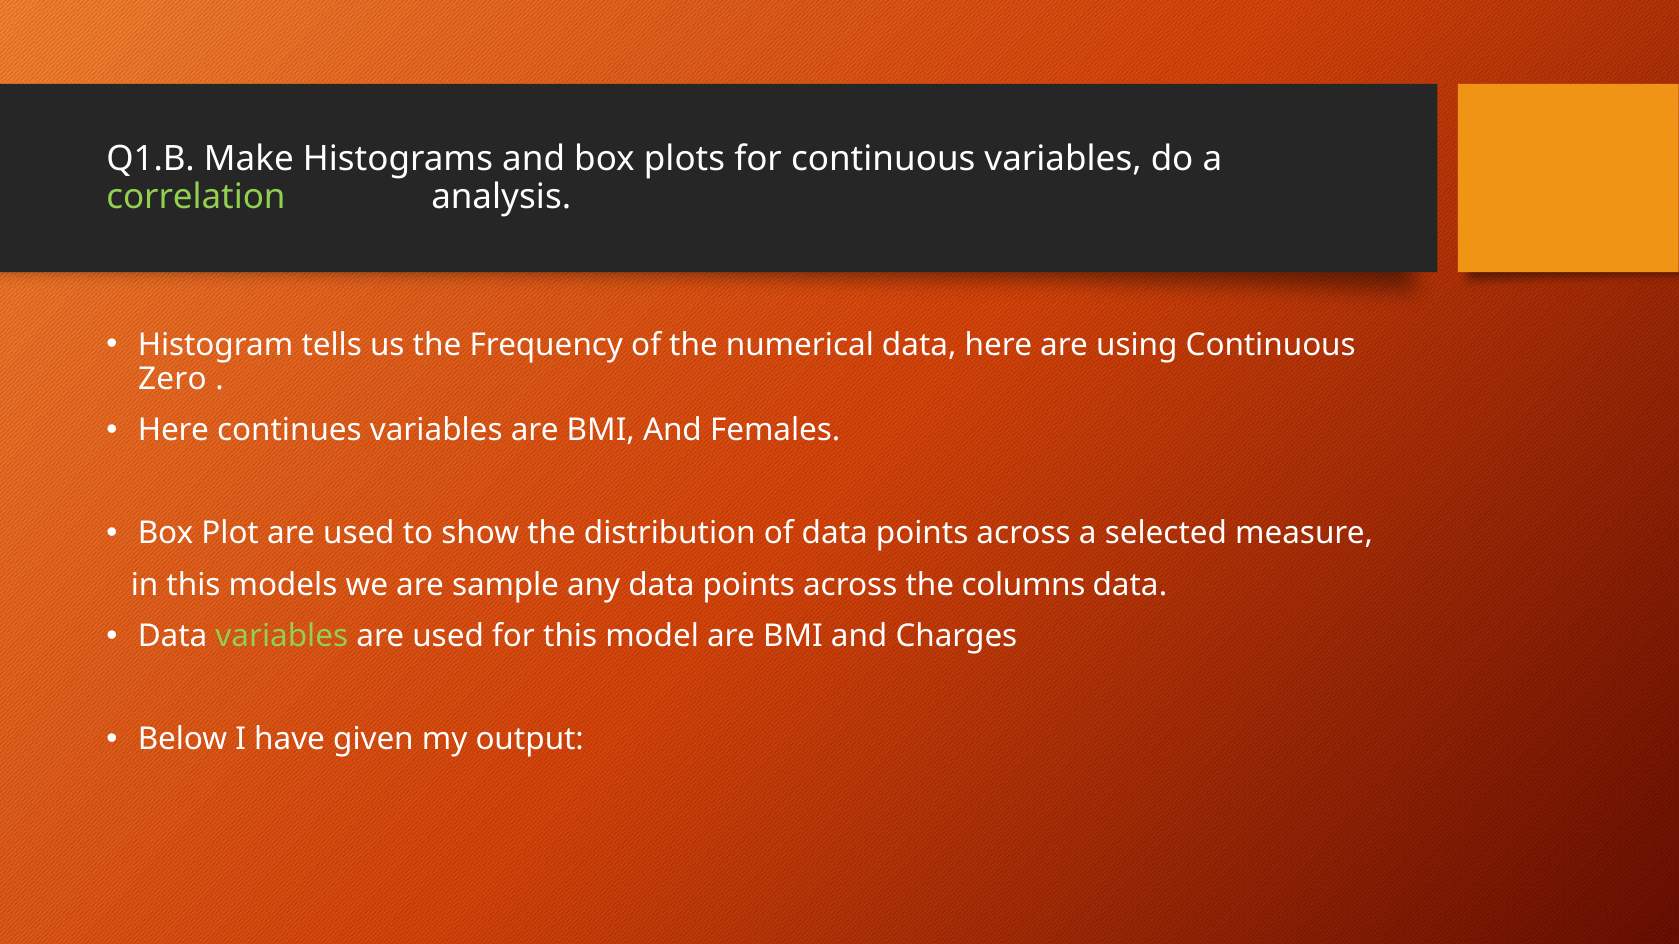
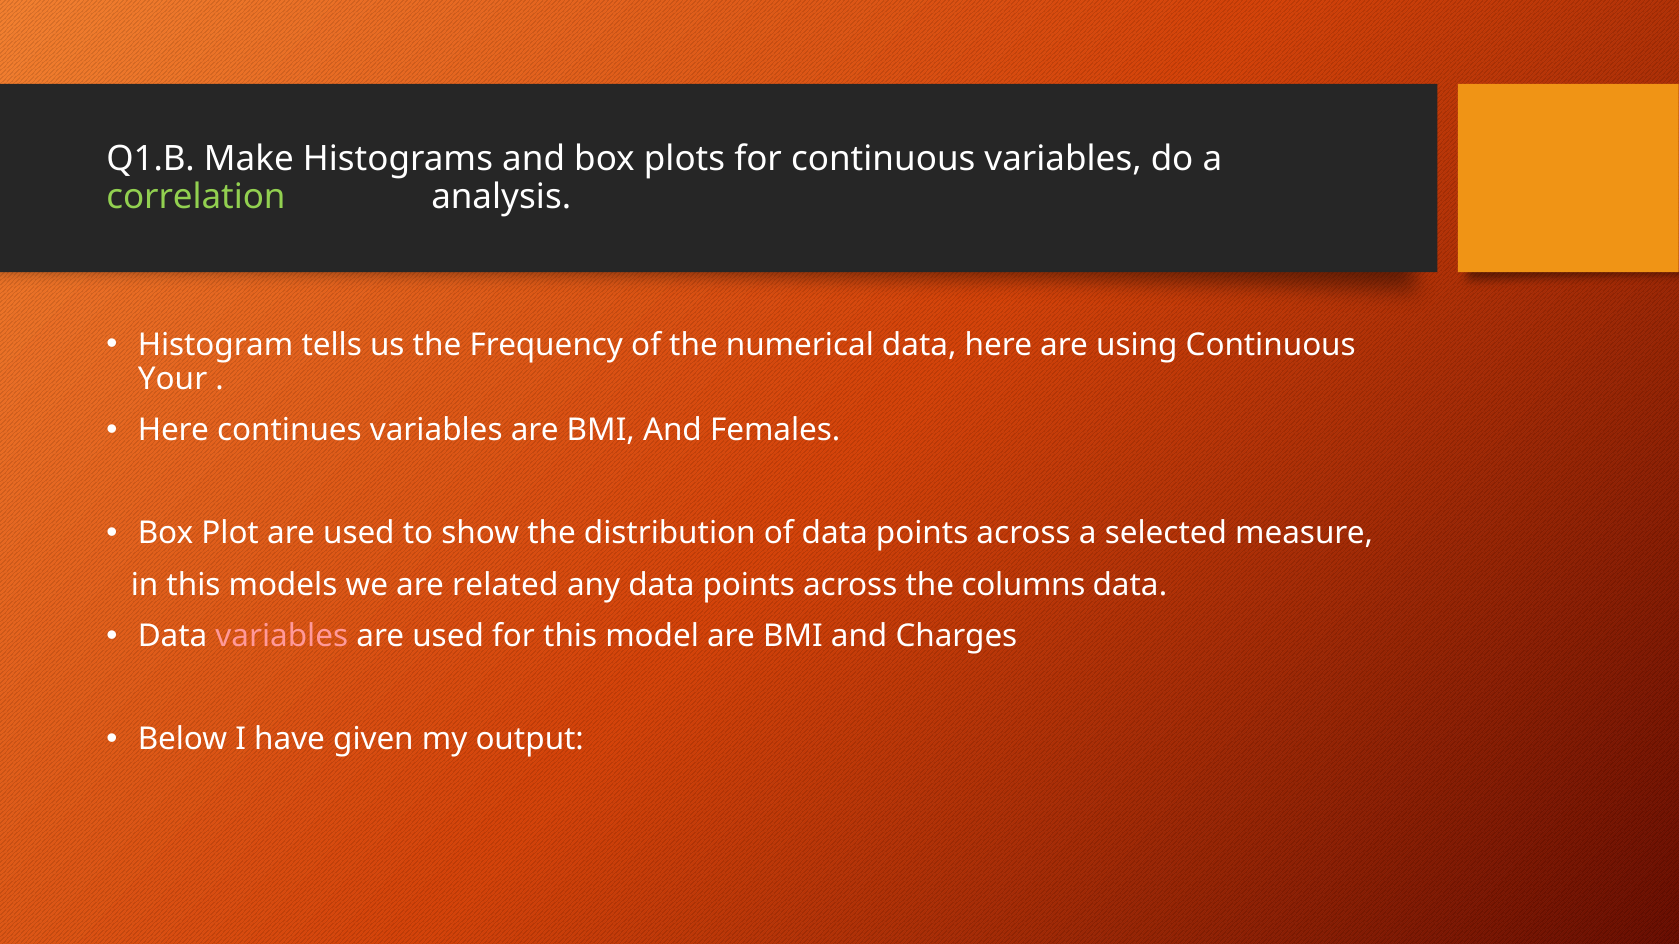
Zero: Zero -> Your
sample: sample -> related
variables at (282, 636) colour: light green -> pink
